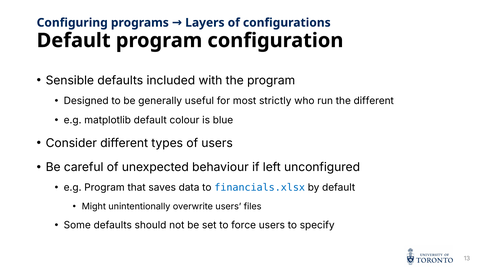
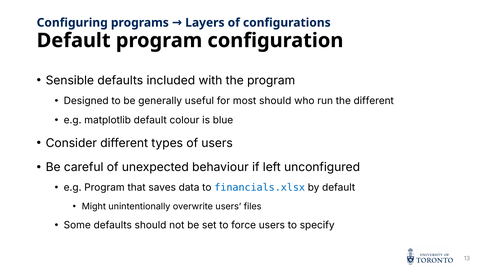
most strictly: strictly -> should
